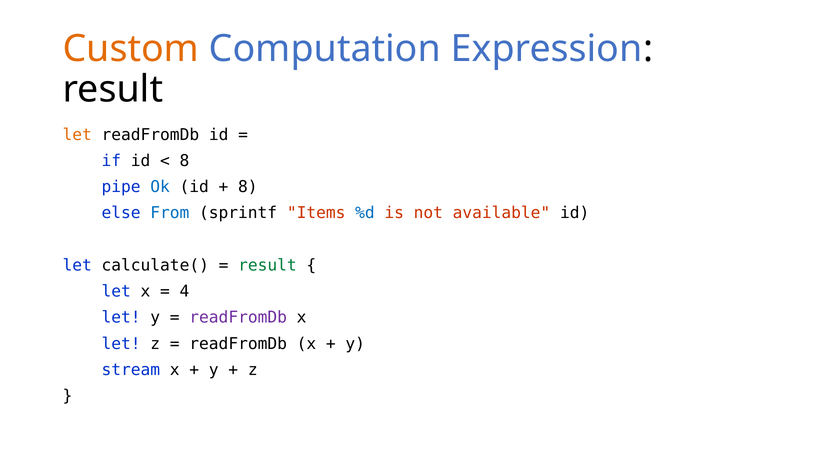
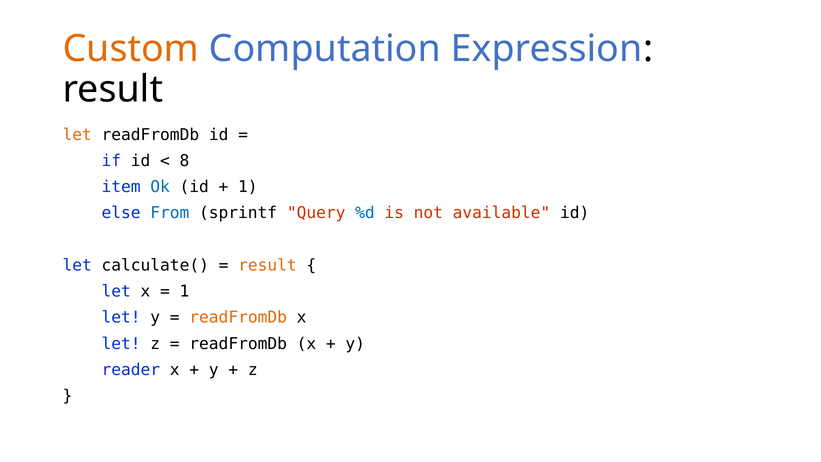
pipe: pipe -> item
8 at (248, 187): 8 -> 1
Items: Items -> Query
result at (267, 265) colour: green -> orange
4 at (184, 291): 4 -> 1
readFromDb at (238, 317) colour: purple -> orange
stream: stream -> reader
